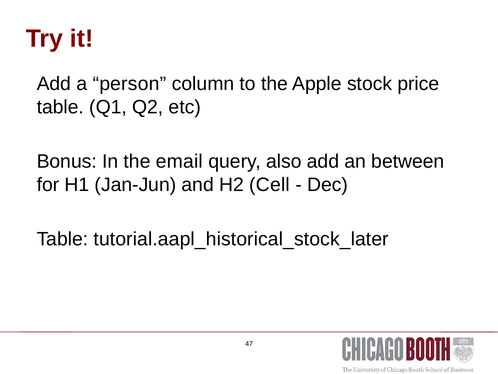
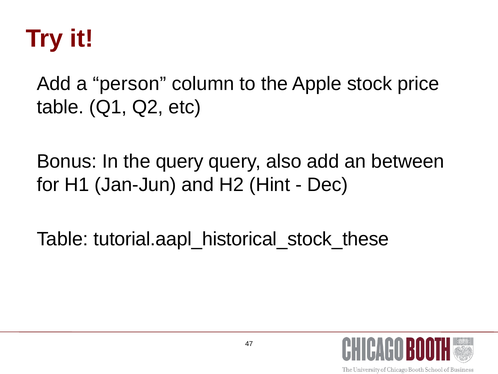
the email: email -> query
Cell: Cell -> Hint
tutorial.aapl_historical_stock_later: tutorial.aapl_historical_stock_later -> tutorial.aapl_historical_stock_these
